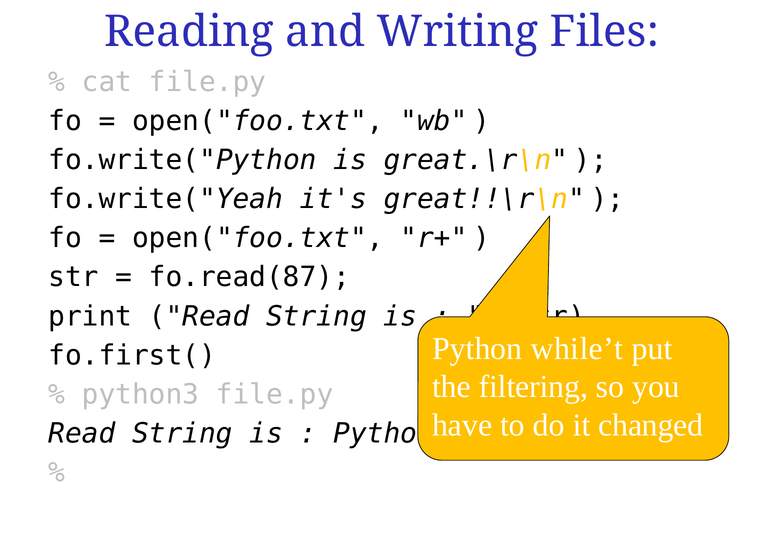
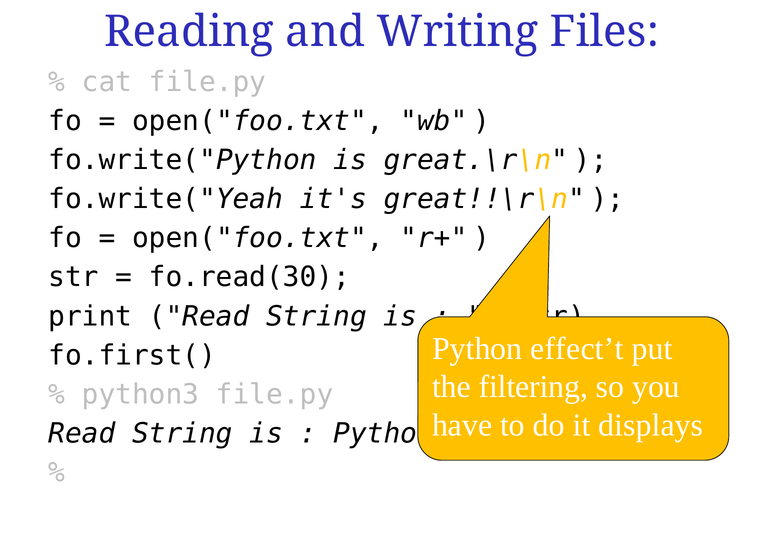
fo.read(87: fo.read(87 -> fo.read(30
while’t: while’t -> effect’t
changed: changed -> displays
